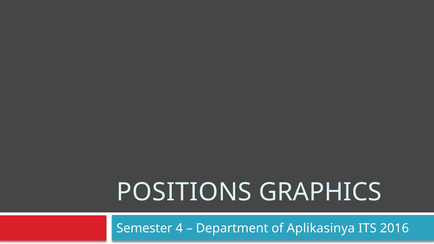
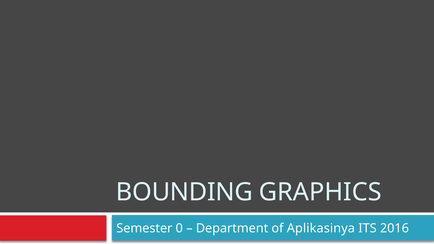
POSITIONS: POSITIONS -> BOUNDING
4: 4 -> 0
